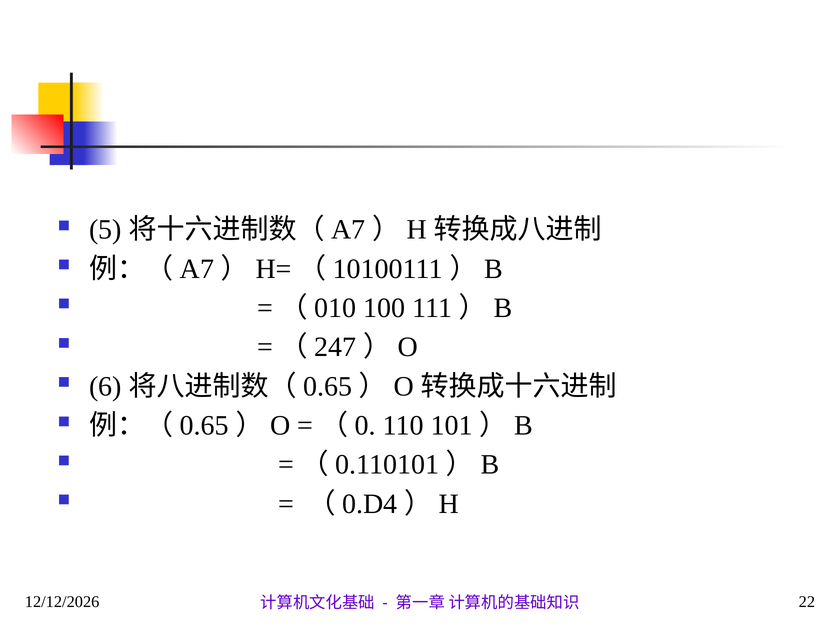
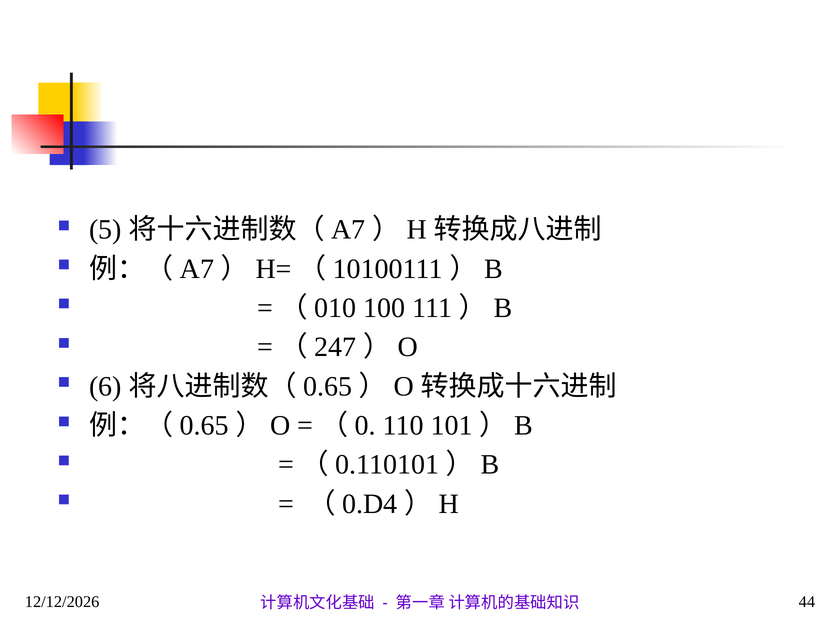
22: 22 -> 44
